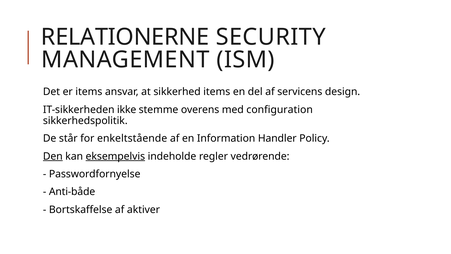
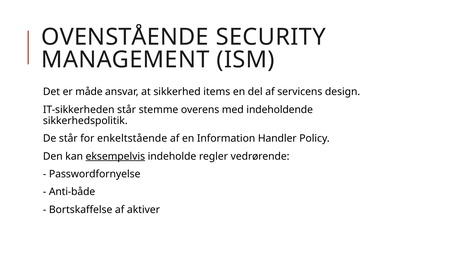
RELATIONERNE: RELATIONERNE -> OVENSTÅENDE
er items: items -> måde
IT-sikkerheden ikke: ikke -> står
configuration: configuration -> indeholdende
Den underline: present -> none
